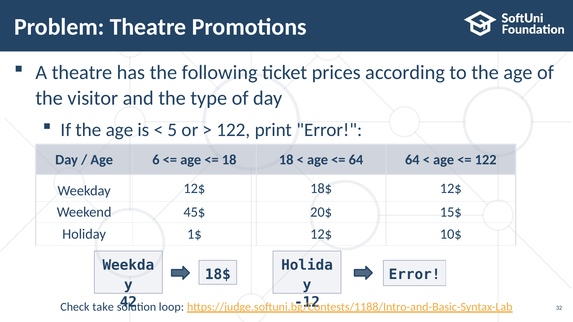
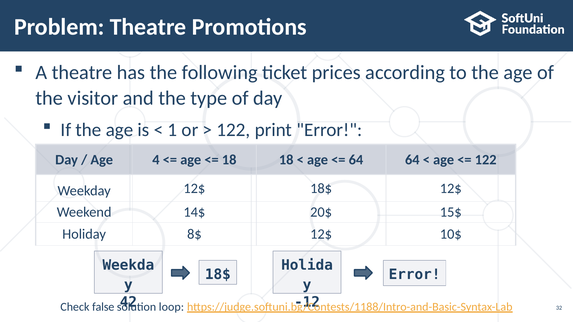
5: 5 -> 1
6: 6 -> 4
45$: 45$ -> 14$
1$: 1$ -> 8$
take: take -> false
